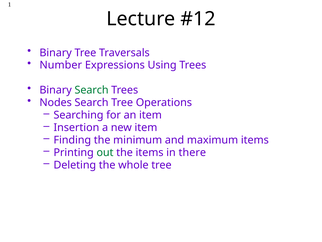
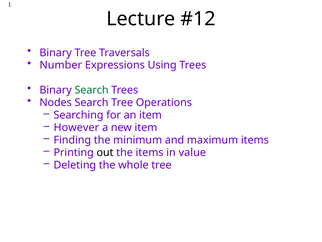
Insertion: Insertion -> However
out colour: green -> black
there: there -> value
